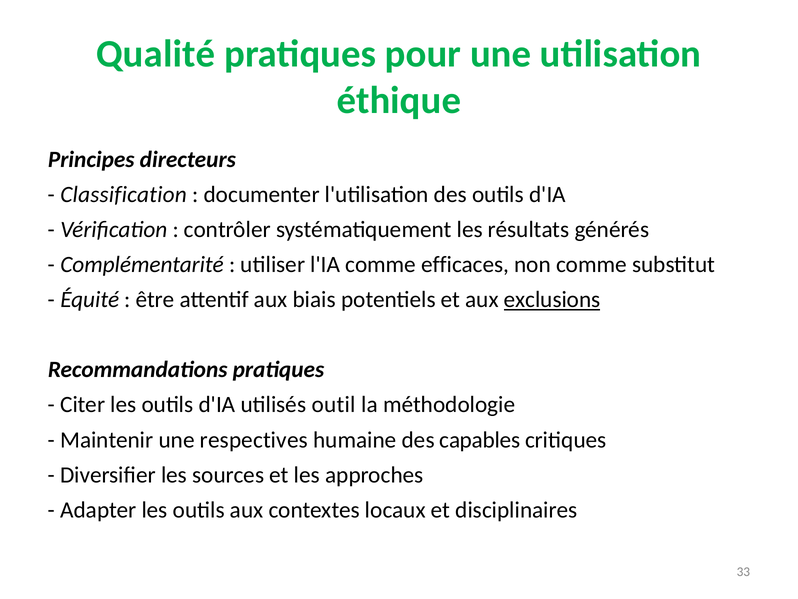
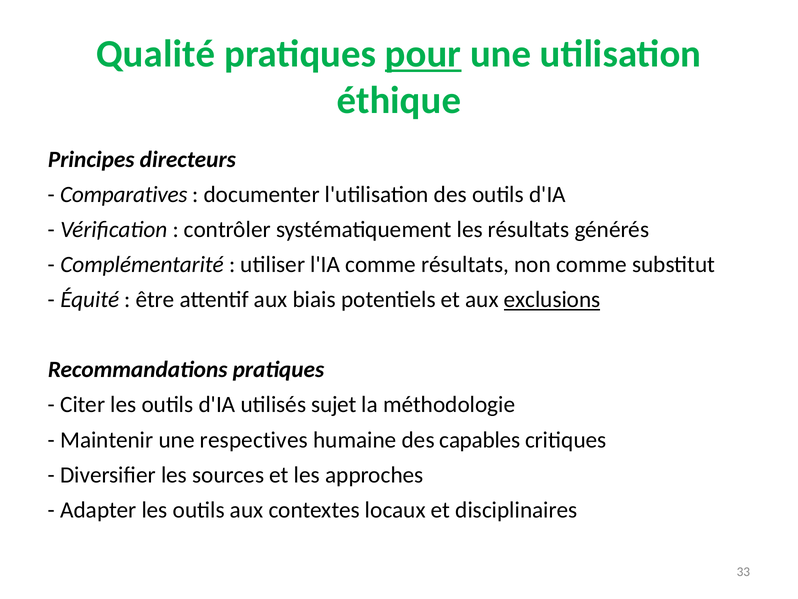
pour underline: none -> present
Classification: Classification -> Comparatives
comme efficaces: efficaces -> résultats
outil: outil -> sujet
